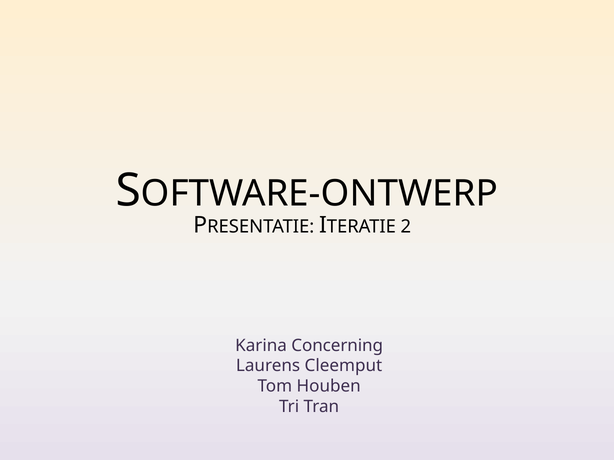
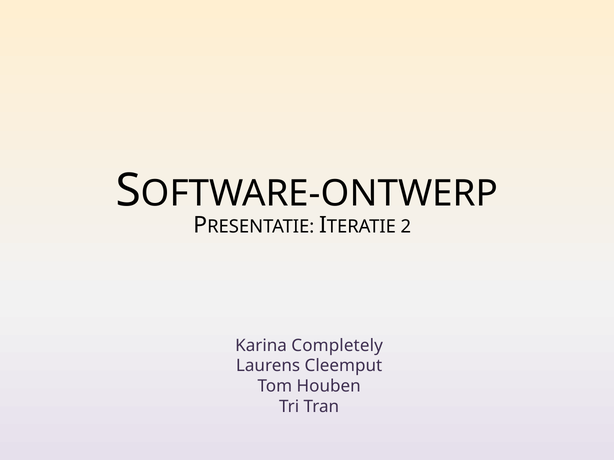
Concerning: Concerning -> Completely
